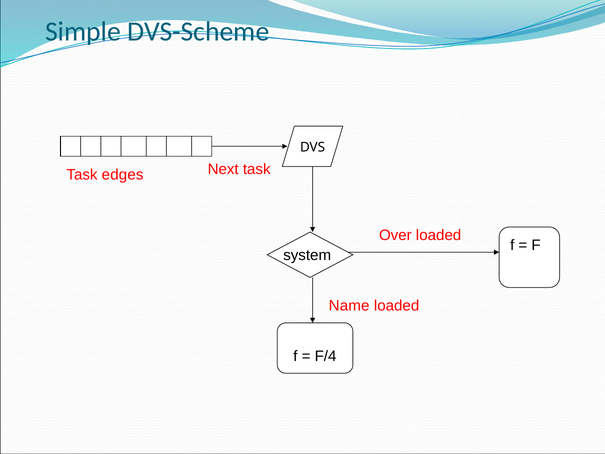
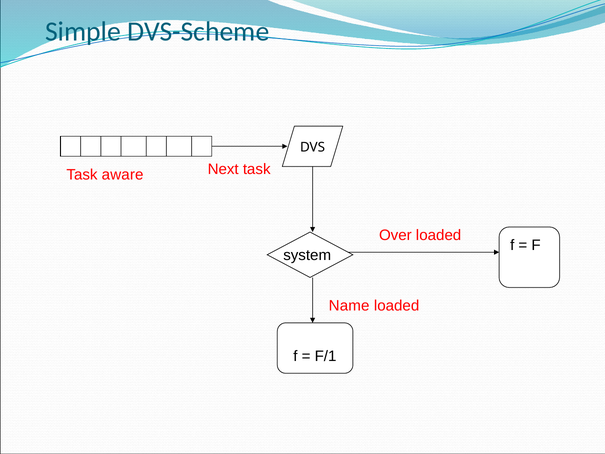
edges: edges -> aware
F/4: F/4 -> F/1
